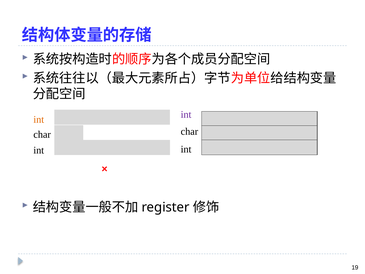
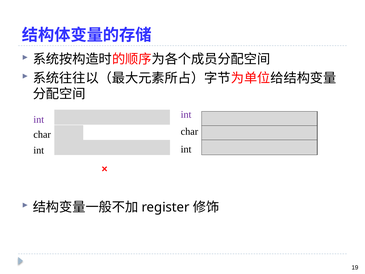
int at (39, 119) colour: orange -> purple
